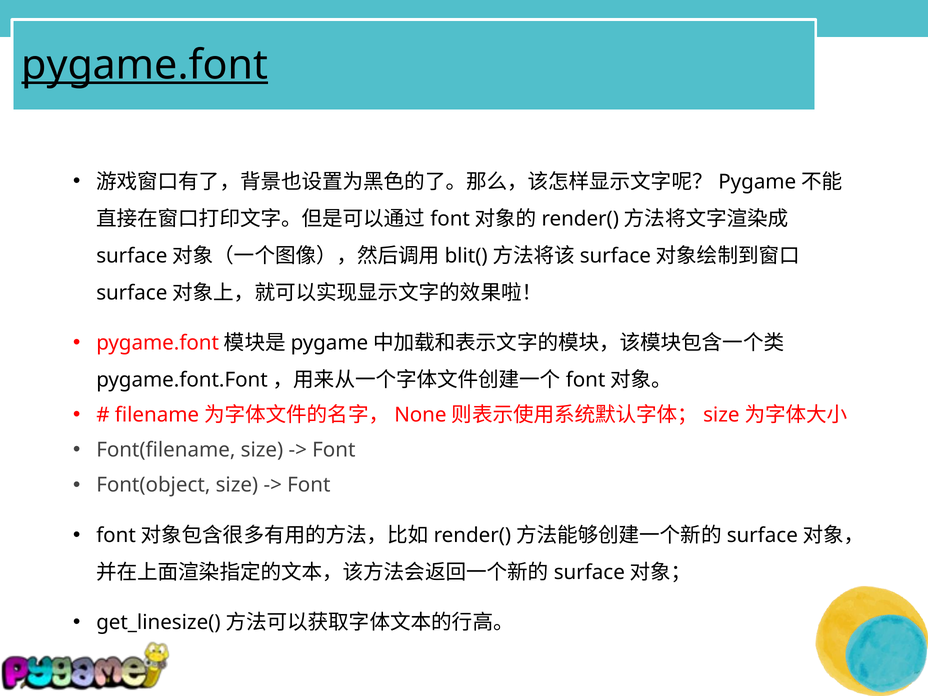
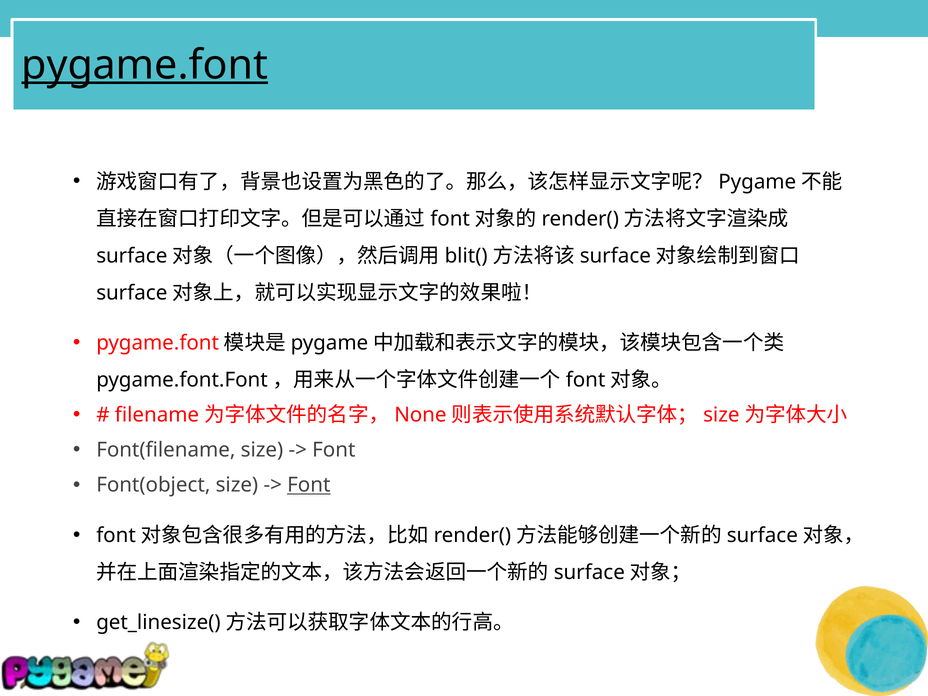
Font at (309, 485) underline: none -> present
